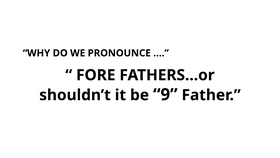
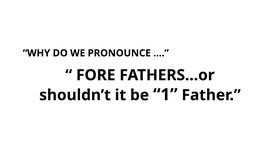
9: 9 -> 1
